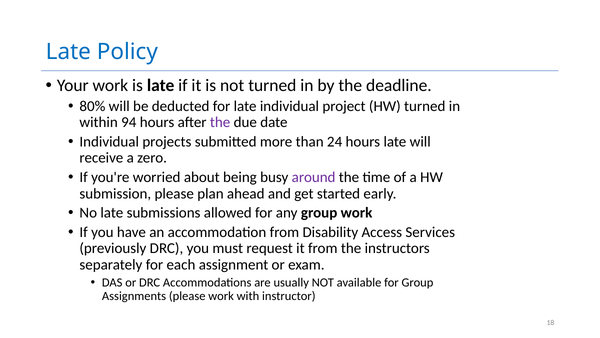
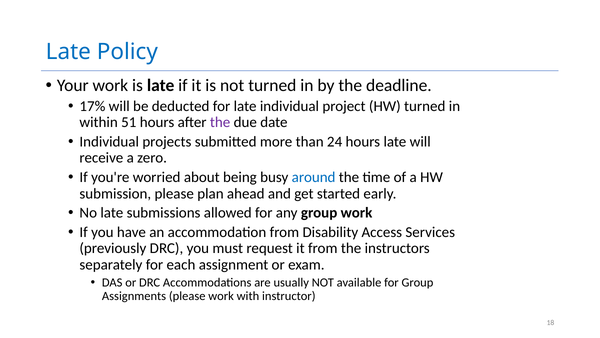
80%: 80% -> 17%
94: 94 -> 51
around colour: purple -> blue
